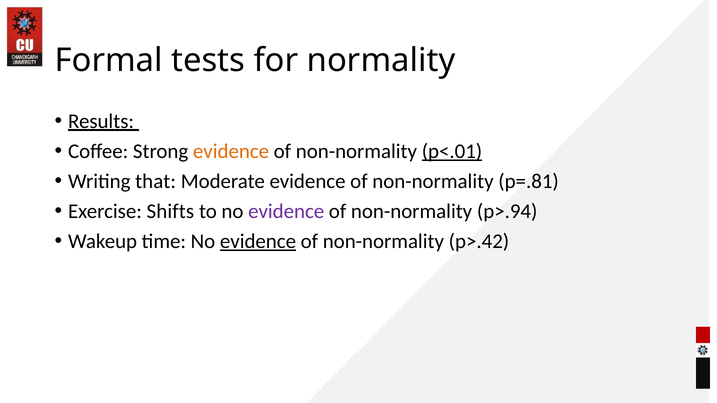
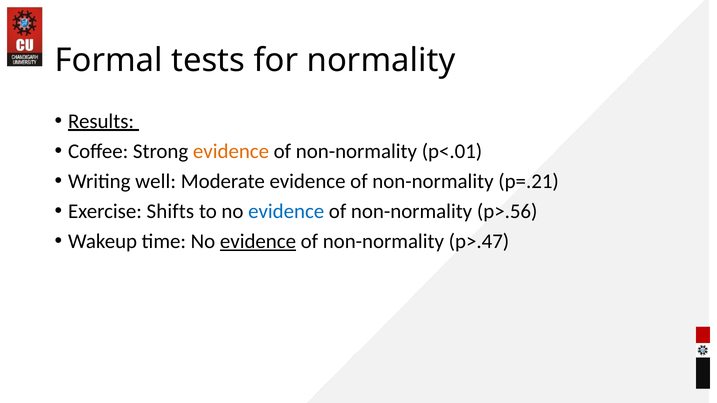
p<.01 underline: present -> none
that: that -> well
p=.81: p=.81 -> p=.21
evidence at (286, 211) colour: purple -> blue
p>.94: p>.94 -> p>.56
p>.42: p>.42 -> p>.47
